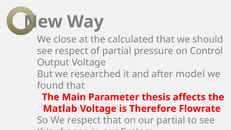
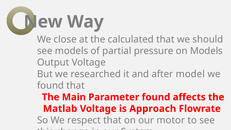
see respect: respect -> models
on Control: Control -> Models
Parameter thesis: thesis -> found
Therefore: Therefore -> Approach
our partial: partial -> motor
